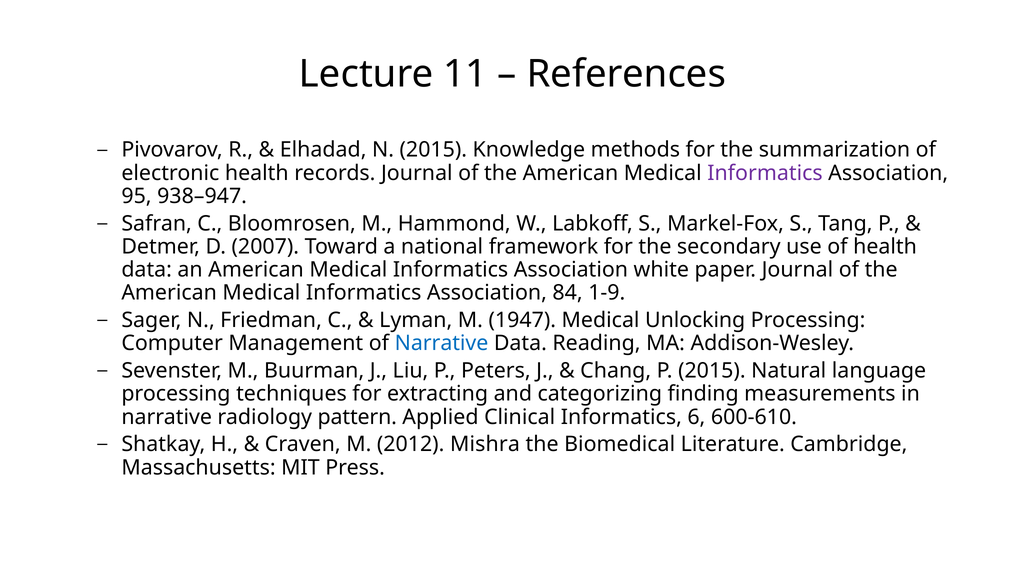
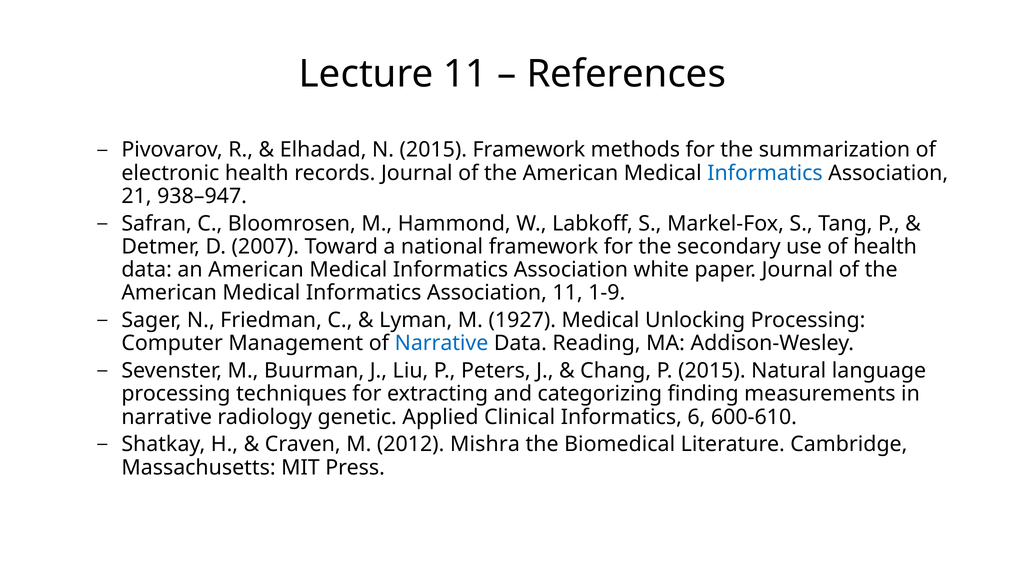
2015 Knowledge: Knowledge -> Framework
Informatics at (765, 173) colour: purple -> blue
95: 95 -> 21
Association 84: 84 -> 11
1947: 1947 -> 1927
pattern: pattern -> genetic
